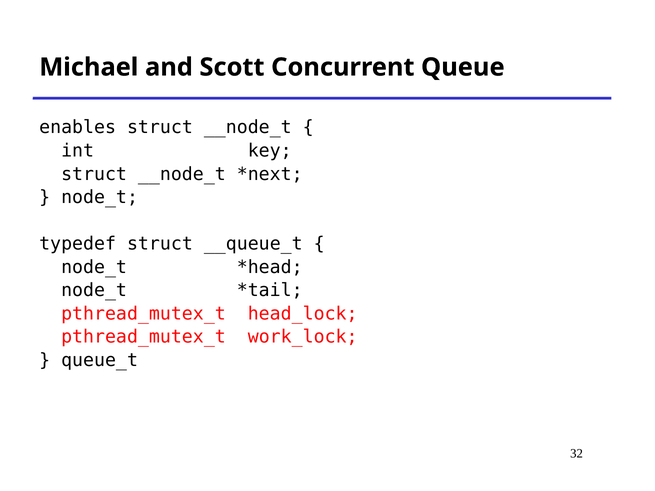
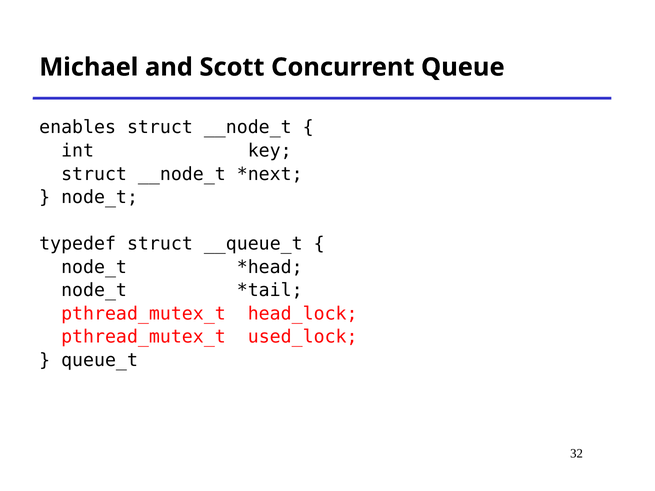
work_lock: work_lock -> used_lock
